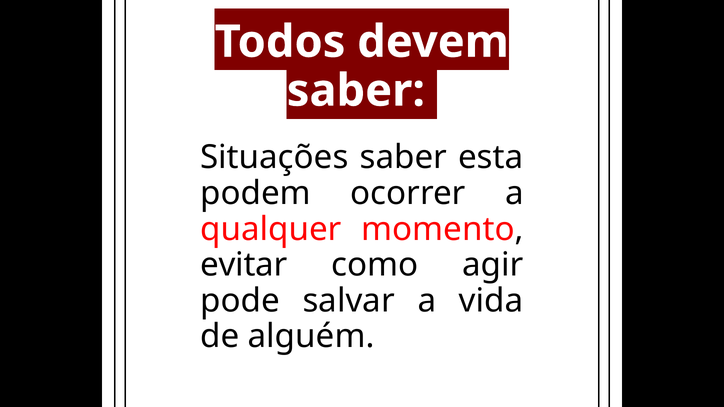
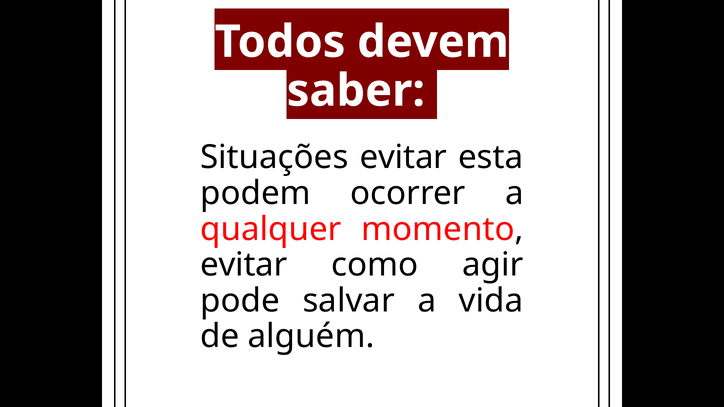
Situações saber: saber -> evitar
